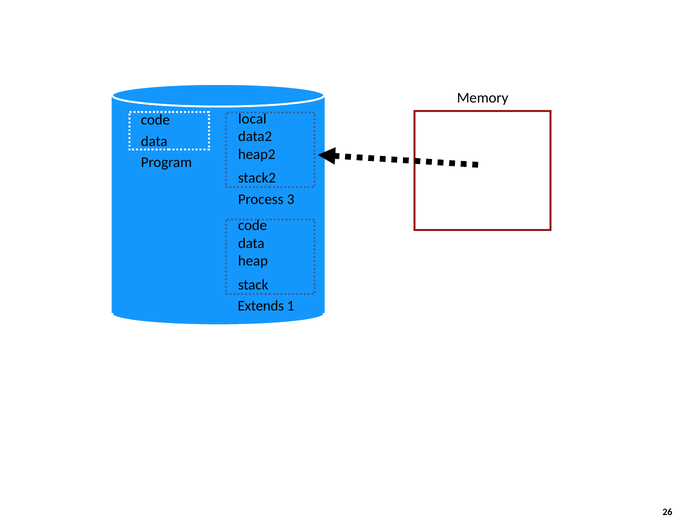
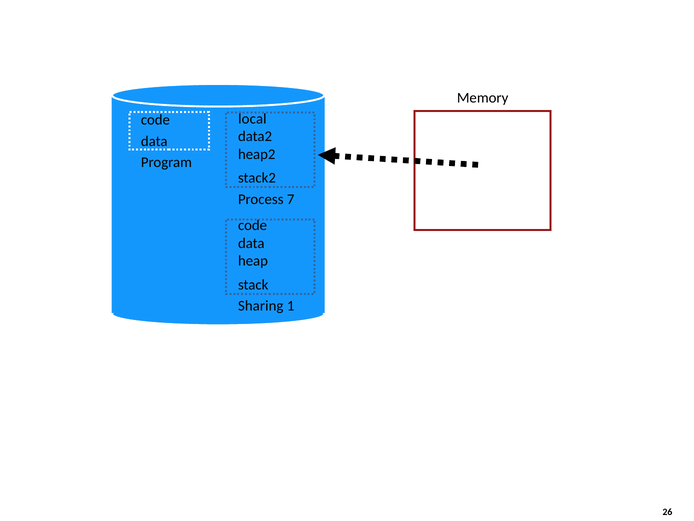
3: 3 -> 7
Extends: Extends -> Sharing
